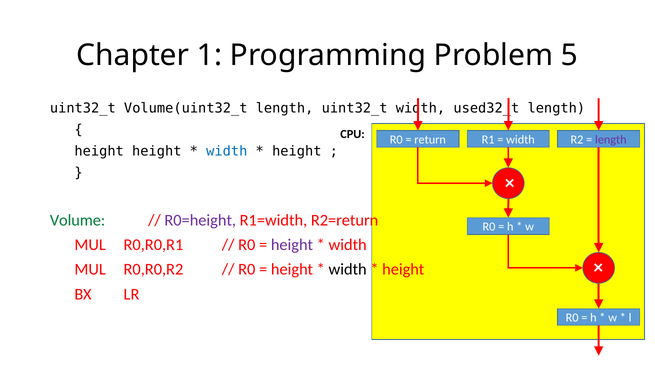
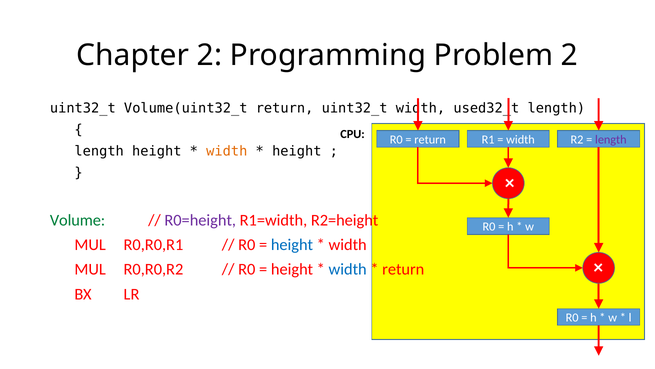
Chapter 1: 1 -> 2
Problem 5: 5 -> 2
Volume(uint32_t length: length -> return
height at (99, 151): height -> length
width at (227, 151) colour: blue -> orange
R2=return: R2=return -> R2=height
height at (292, 245) colour: purple -> blue
width at (348, 269) colour: black -> blue
height at (403, 269): height -> return
